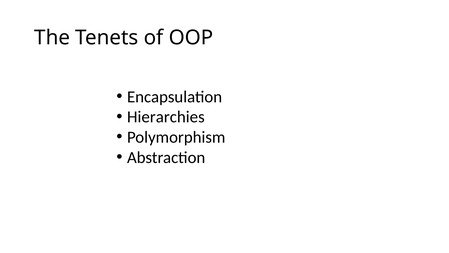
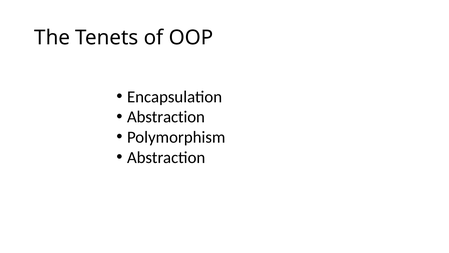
Hierarchies at (166, 117): Hierarchies -> Abstraction
